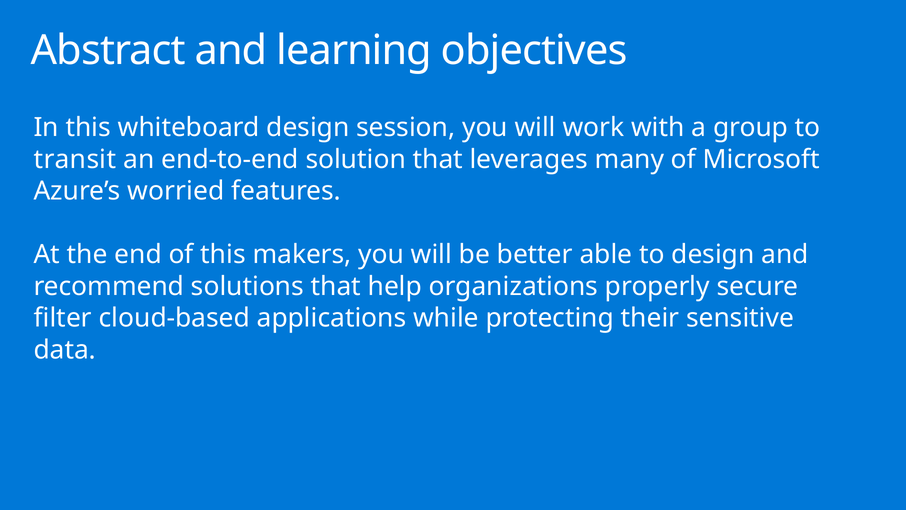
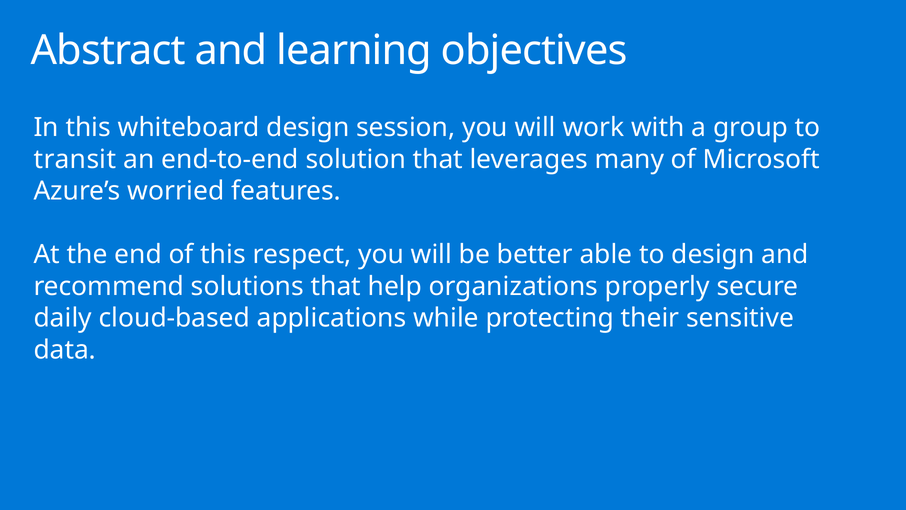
makers: makers -> respect
filter: filter -> daily
